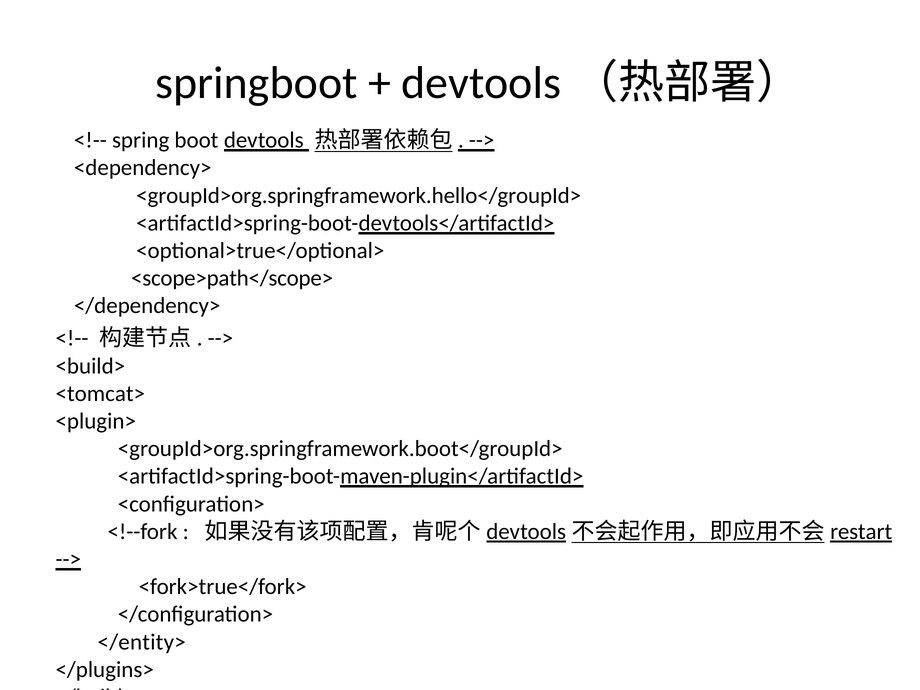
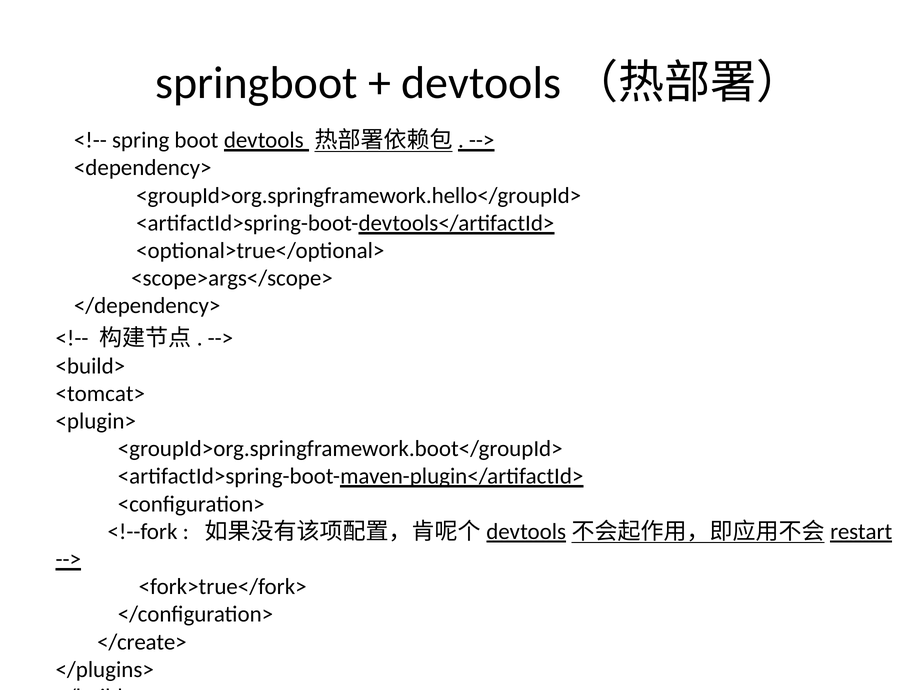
<scope>path</scope>: <scope>path</scope> -> <scope>args</scope>
</entity>: </entity> -> </create>
